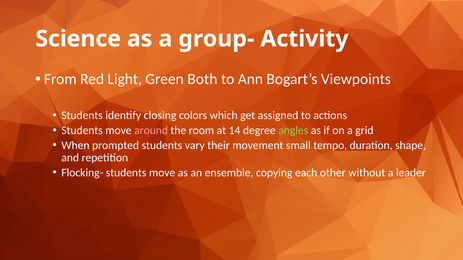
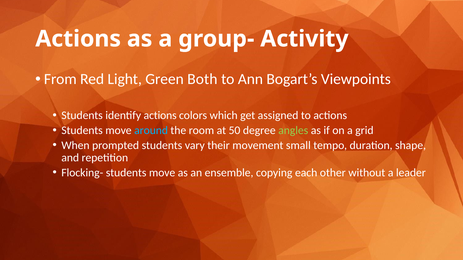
Science at (78, 39): Science -> Actions
identify closing: closing -> actions
around colour: pink -> light blue
14: 14 -> 50
